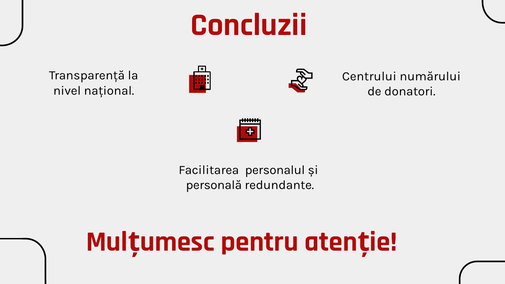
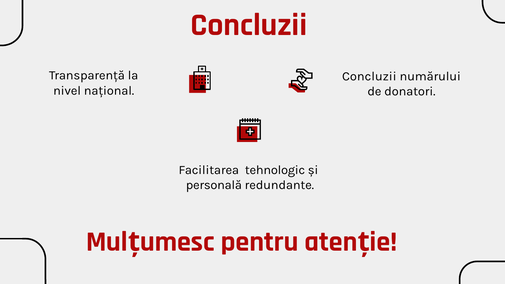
Centrului at (369, 76): Centrului -> Concluzii
personalul: personalul -> tehnologic
